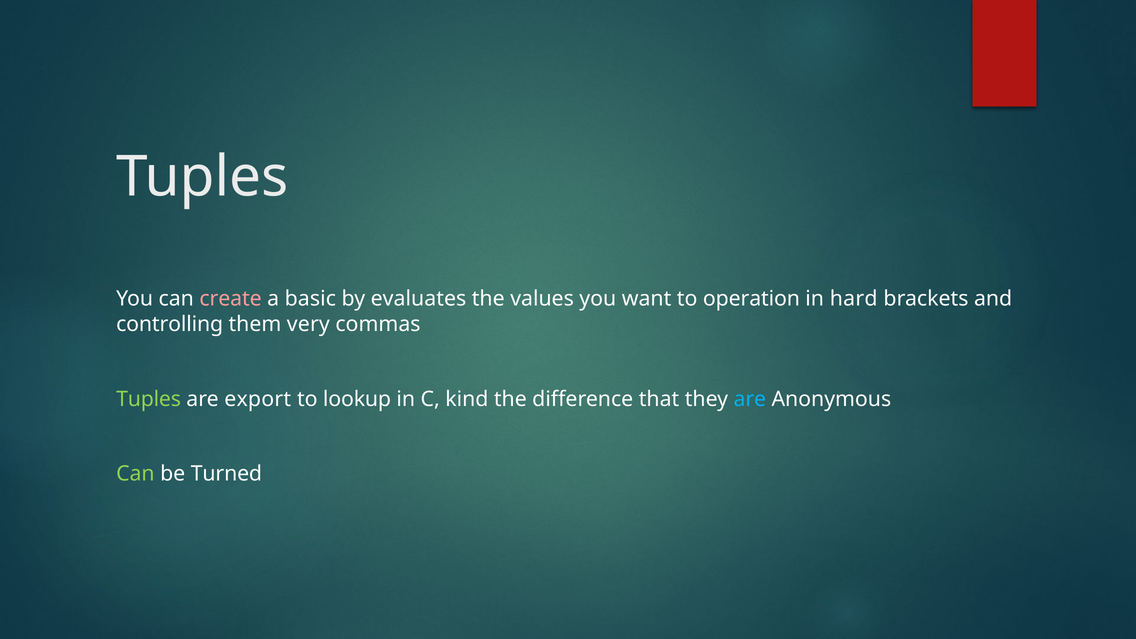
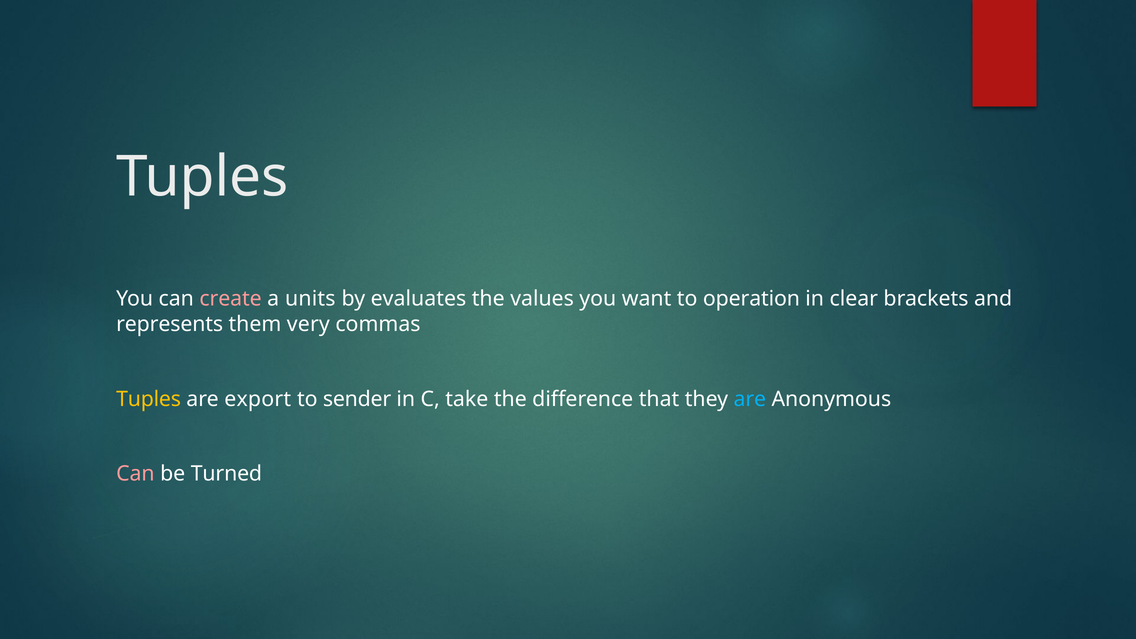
basic: basic -> units
hard: hard -> clear
controlling: controlling -> represents
Tuples at (149, 399) colour: light green -> yellow
lookup: lookup -> sender
kind: kind -> take
Can at (135, 474) colour: light green -> pink
